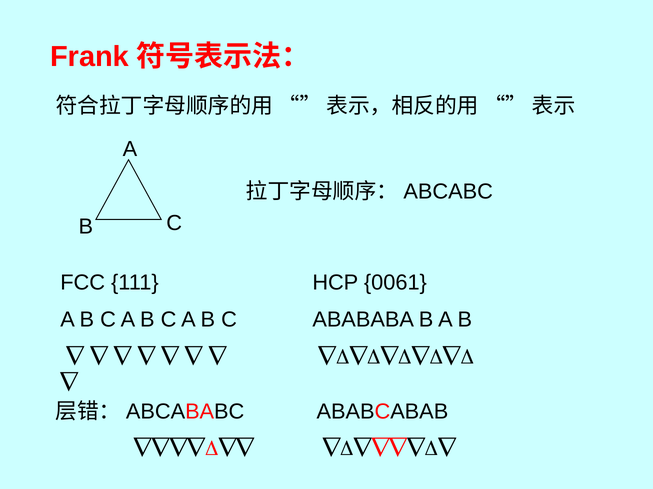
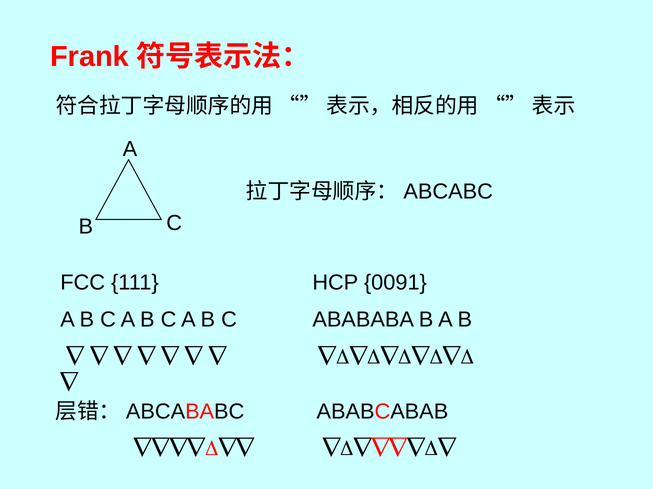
0061: 0061 -> 0091
